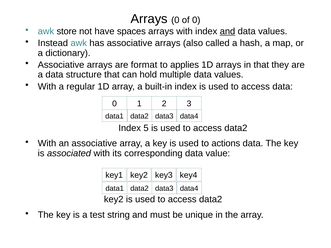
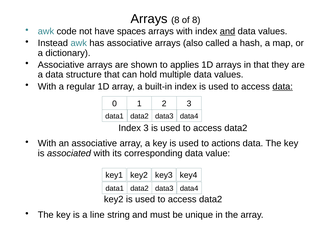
Arrays 0: 0 -> 8
of 0: 0 -> 8
store: store -> code
format: format -> shown
data at (283, 87) underline: none -> present
Index 5: 5 -> 3
test: test -> line
